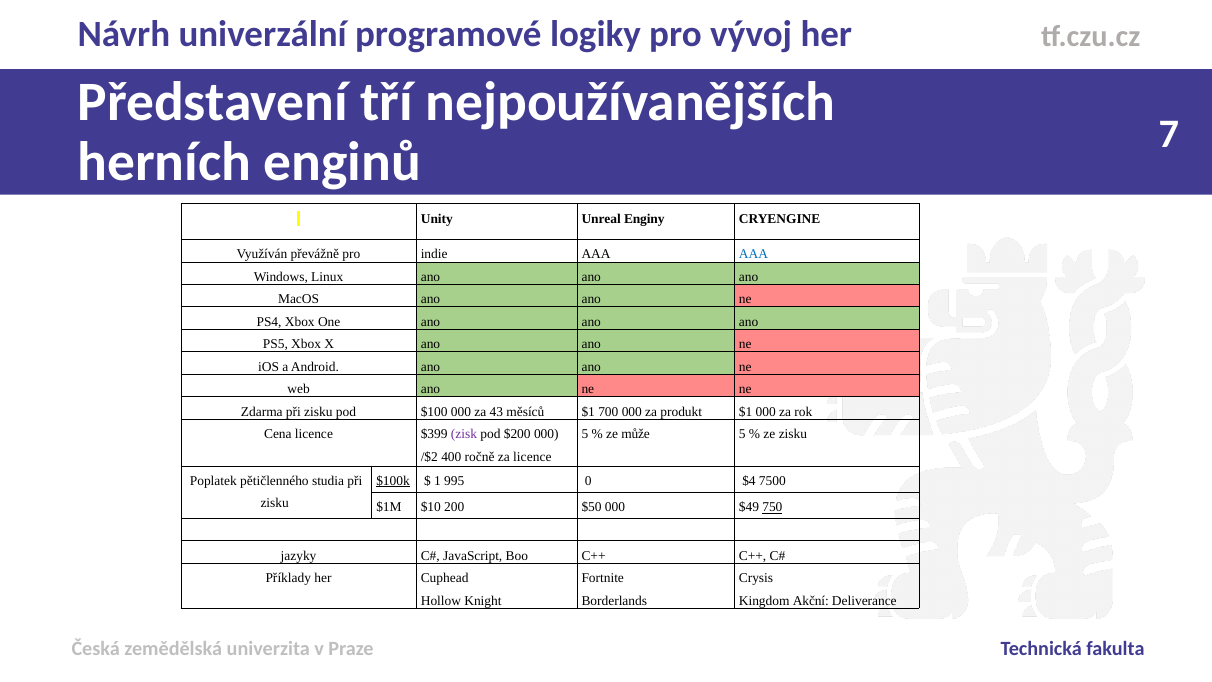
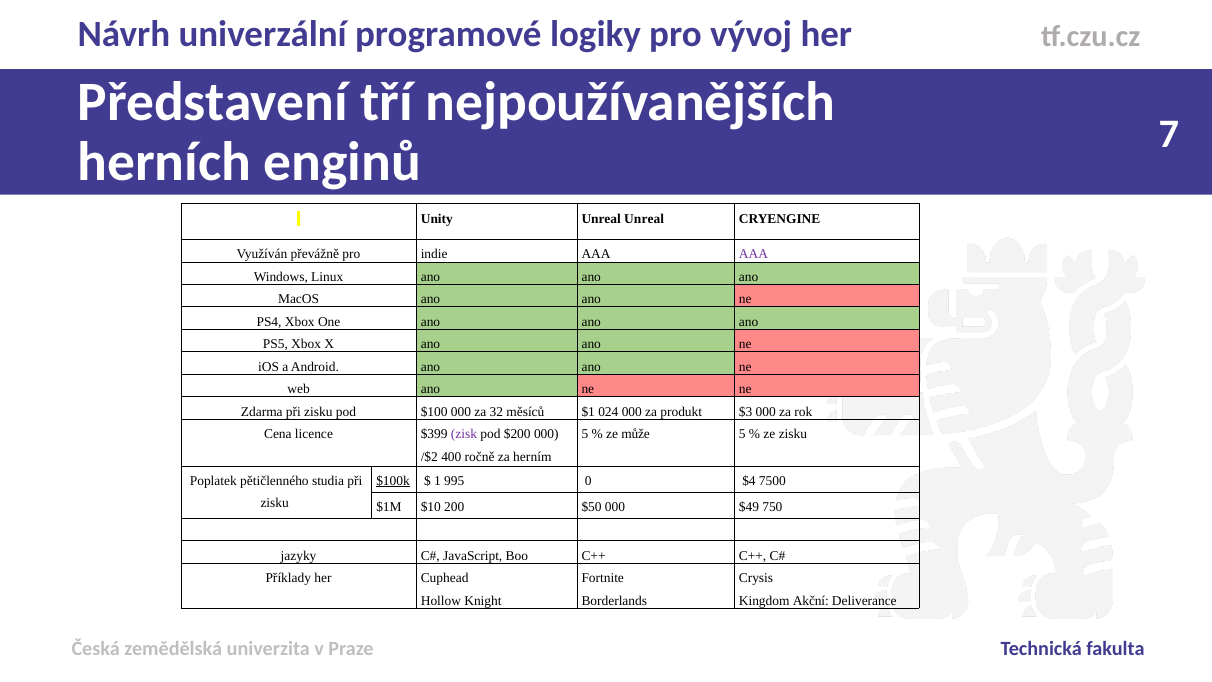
Unreal Enginy: Enginy -> Unreal
AAA at (753, 254) colour: blue -> purple
43: 43 -> 32
700: 700 -> 024
produkt $1: $1 -> $3
za licence: licence -> herním
750 underline: present -> none
